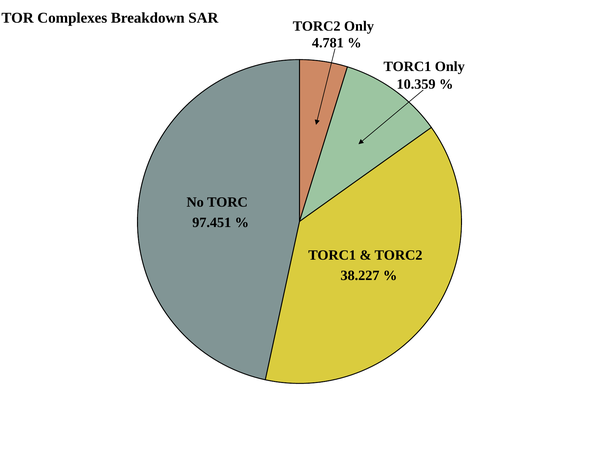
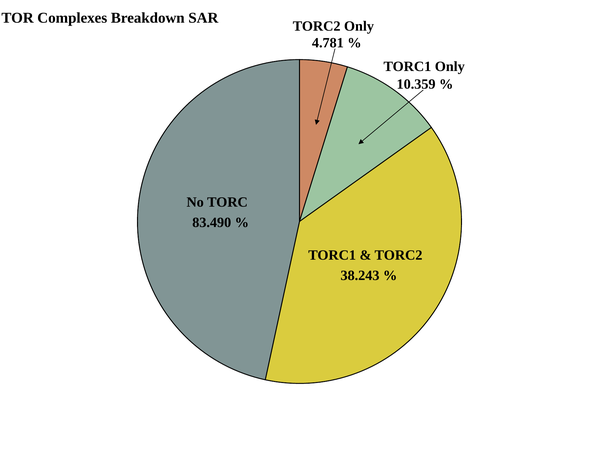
97.451: 97.451 -> 83.490
38.227: 38.227 -> 38.243
